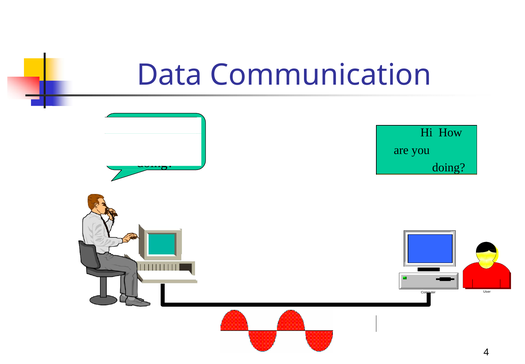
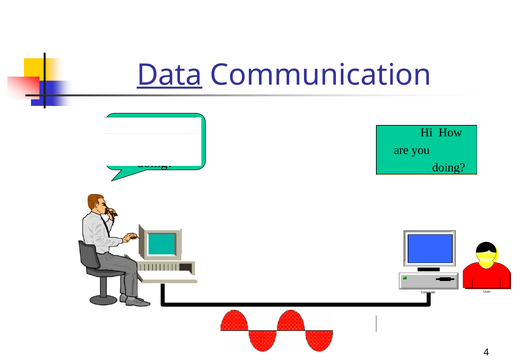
Data underline: none -> present
